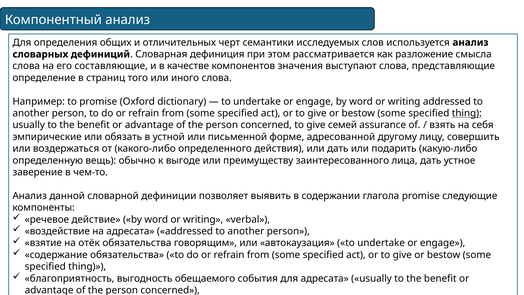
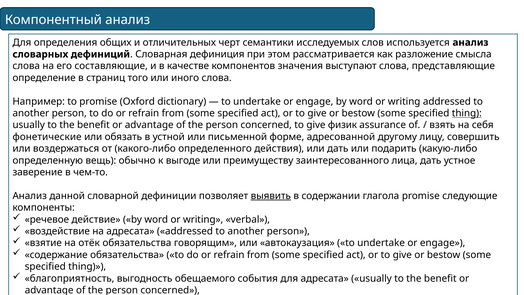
семей: семей -> физик
эмпирические: эмпирические -> фонетические
выявить underline: none -> present
